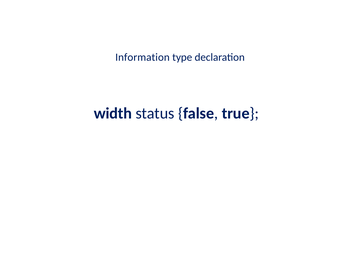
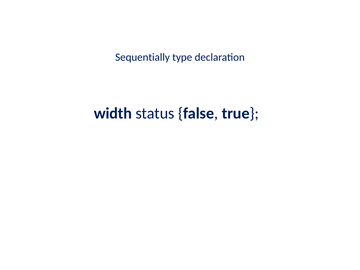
Information: Information -> Sequentially
